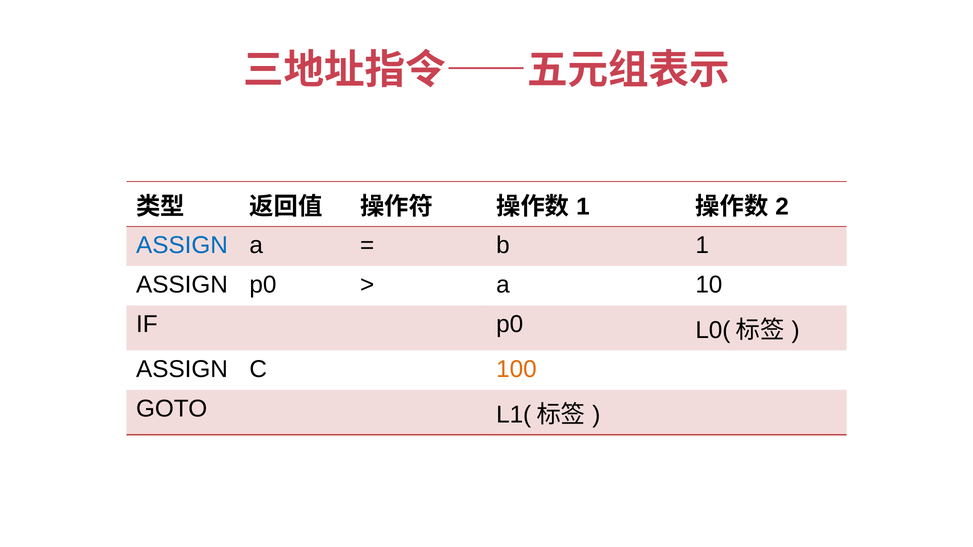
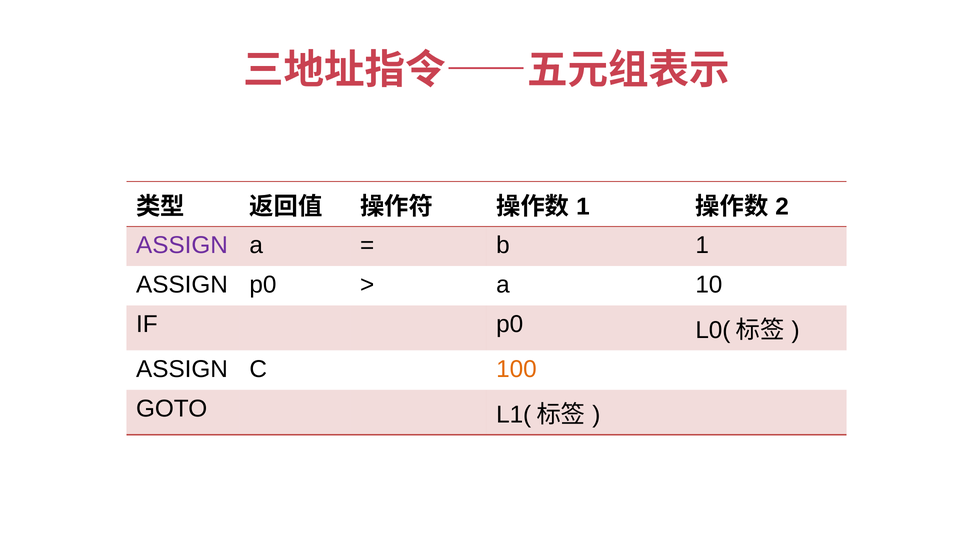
ASSIGN at (182, 246) colour: blue -> purple
